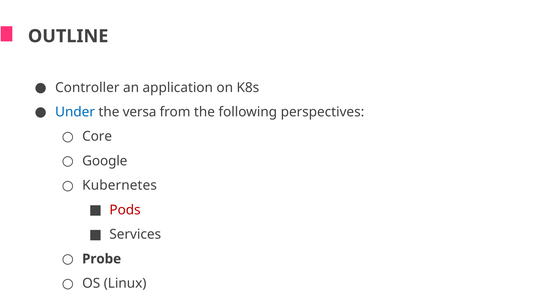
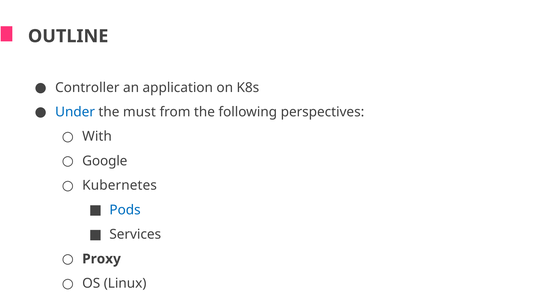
versa: versa -> must
Core: Core -> With
Pods colour: red -> blue
Probe: Probe -> Proxy
